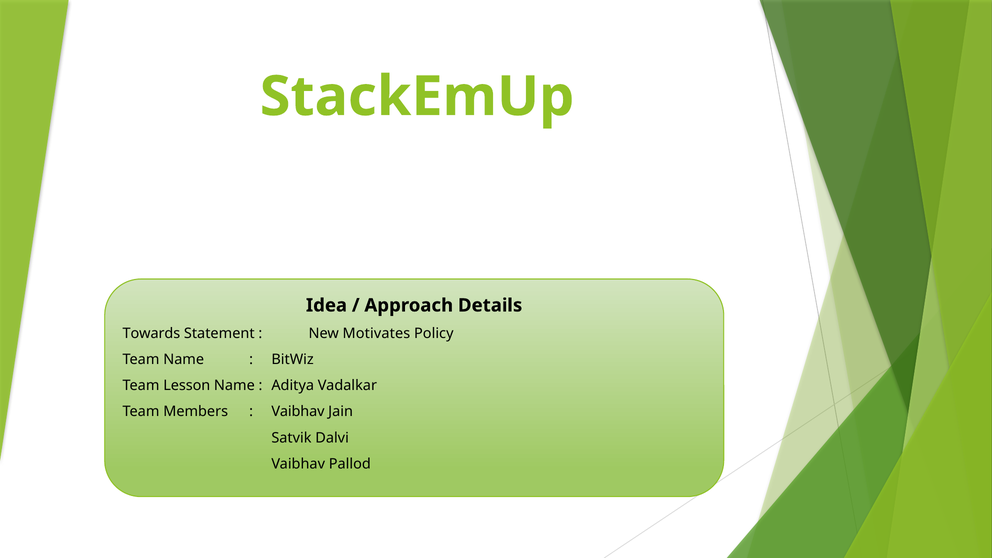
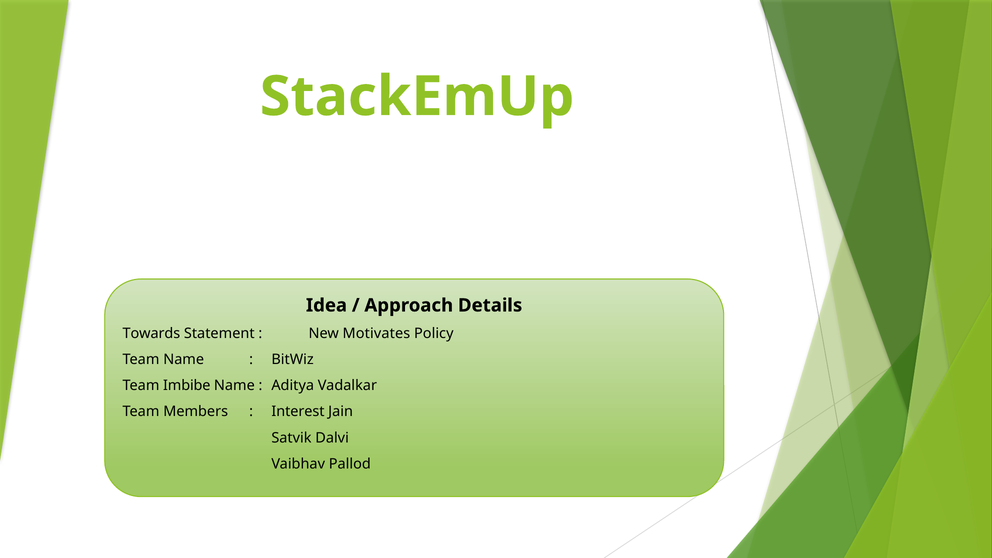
Lesson: Lesson -> Imbibe
Vaibhav at (298, 412): Vaibhav -> Interest
